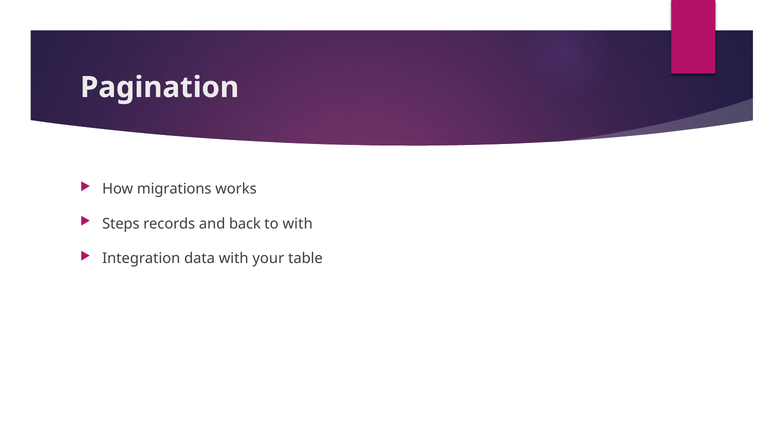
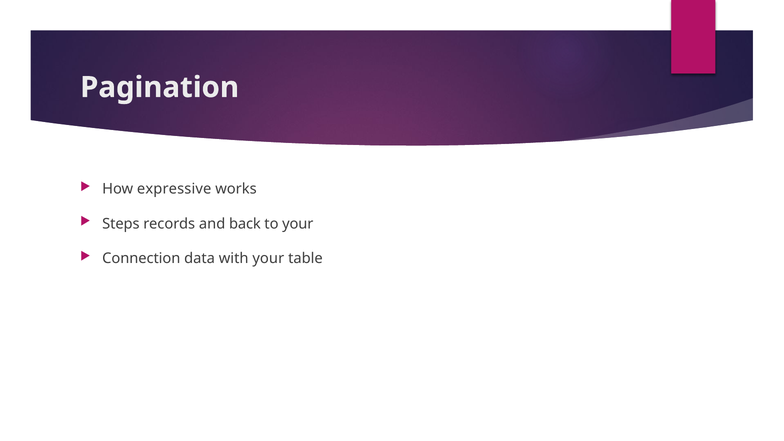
migrations: migrations -> expressive
to with: with -> your
Integration: Integration -> Connection
